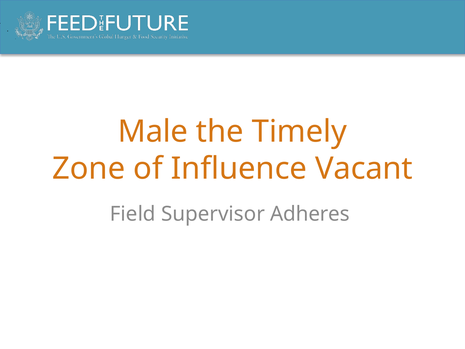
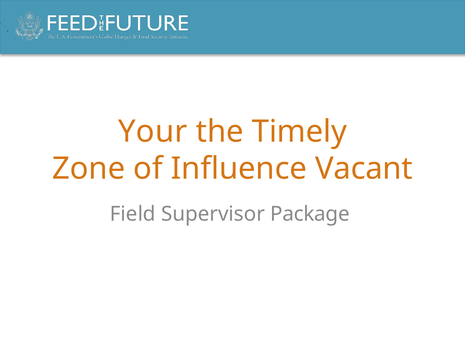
Male: Male -> Your
Adheres: Adheres -> Package
